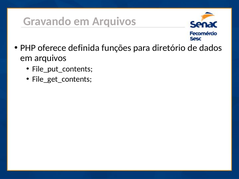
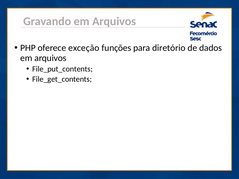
definida: definida -> exceção
